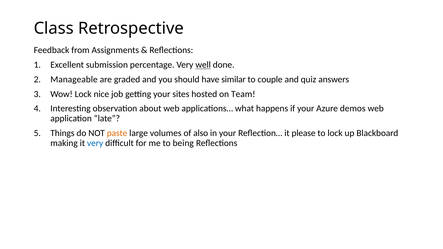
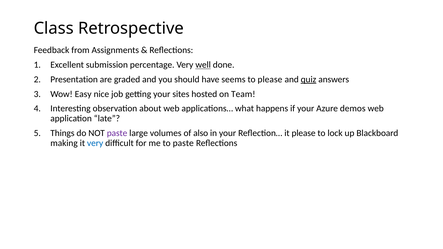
Manageable: Manageable -> Presentation
similar: similar -> seems
to couple: couple -> please
quiz underline: none -> present
Wow Lock: Lock -> Easy
paste at (117, 133) colour: orange -> purple
to being: being -> paste
